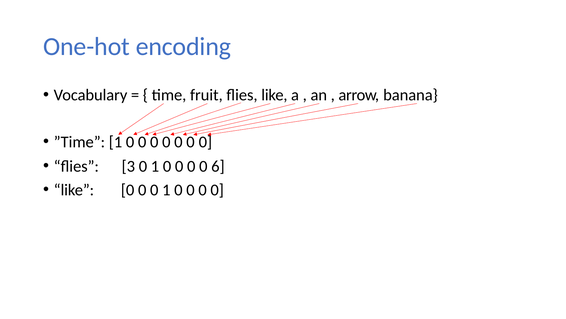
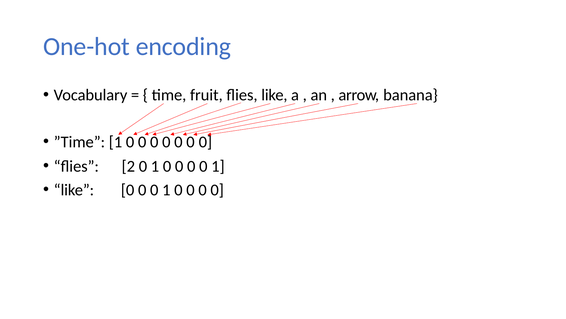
3: 3 -> 2
6 at (218, 166): 6 -> 1
